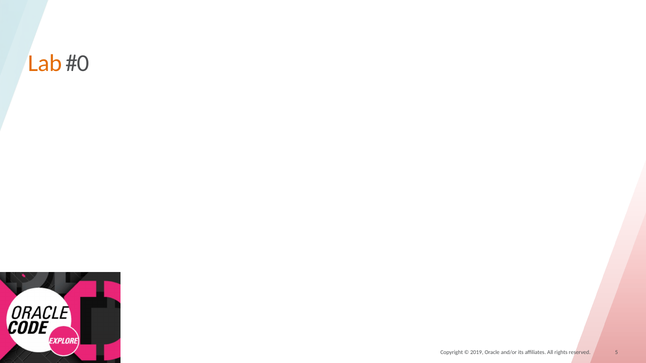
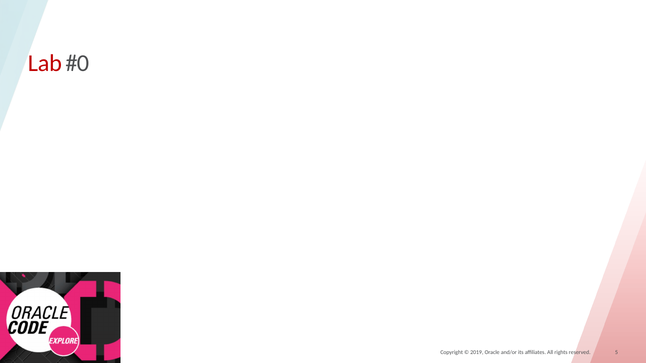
Lab colour: orange -> red
